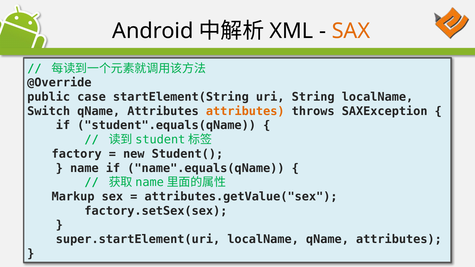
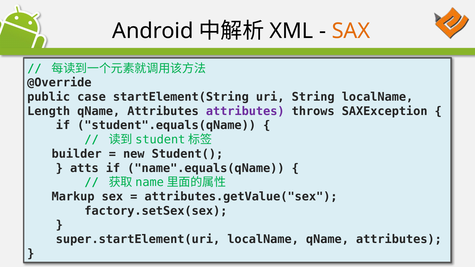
Switch: Switch -> Length
attributes at (245, 111) colour: orange -> purple
factory: factory -> builder
name: name -> atts
